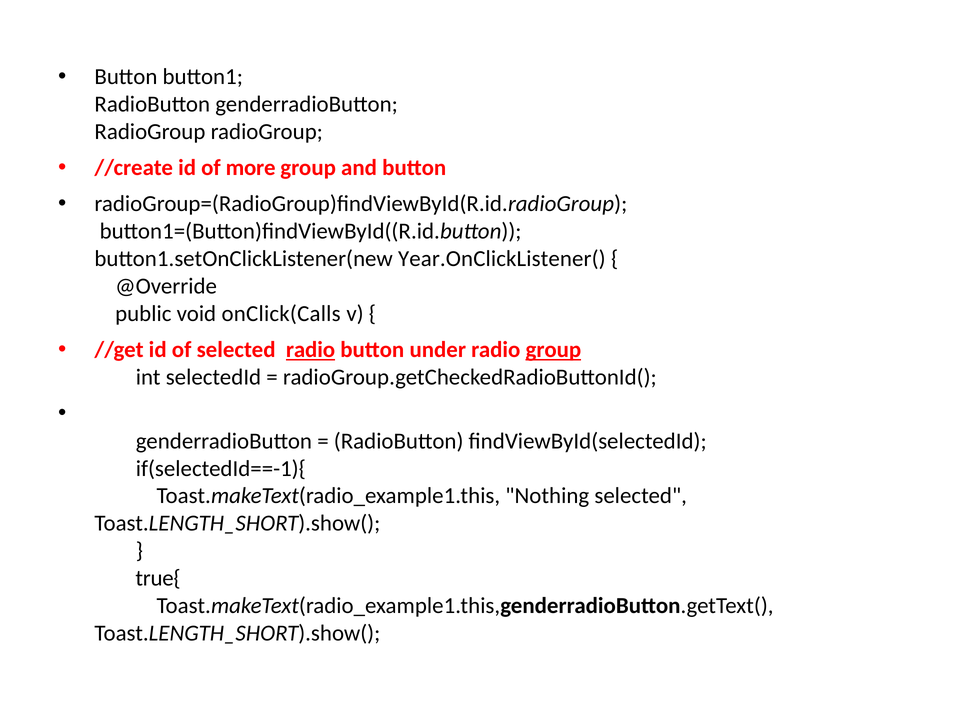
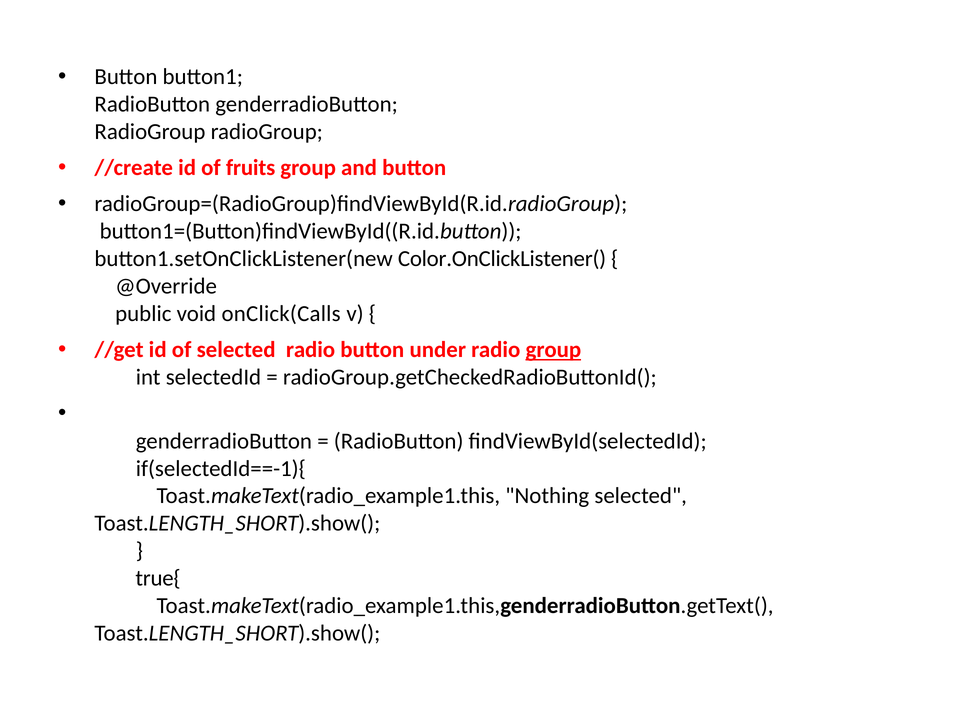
more: more -> fruits
Year.OnClickListener(: Year.OnClickListener( -> Color.OnClickListener(
radio at (310, 350) underline: present -> none
